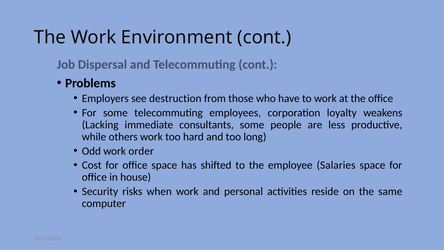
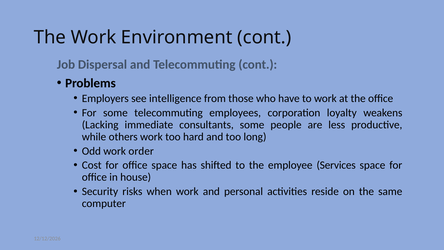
destruction: destruction -> intelligence
Salaries: Salaries -> Services
